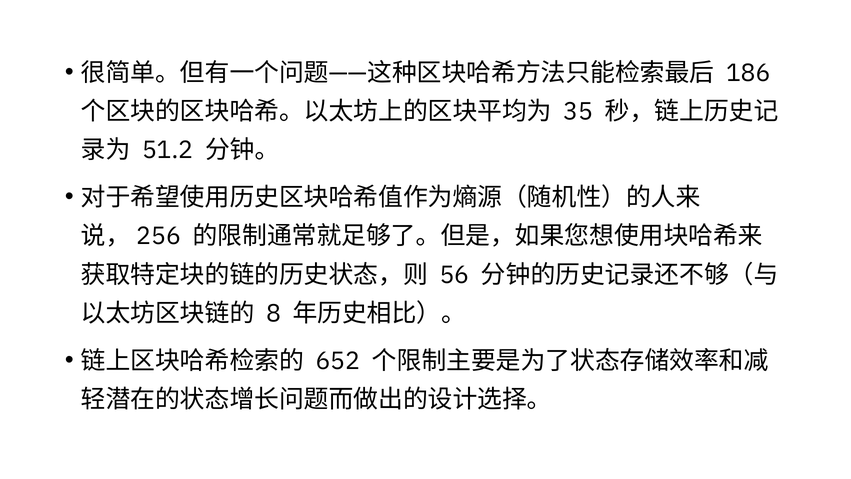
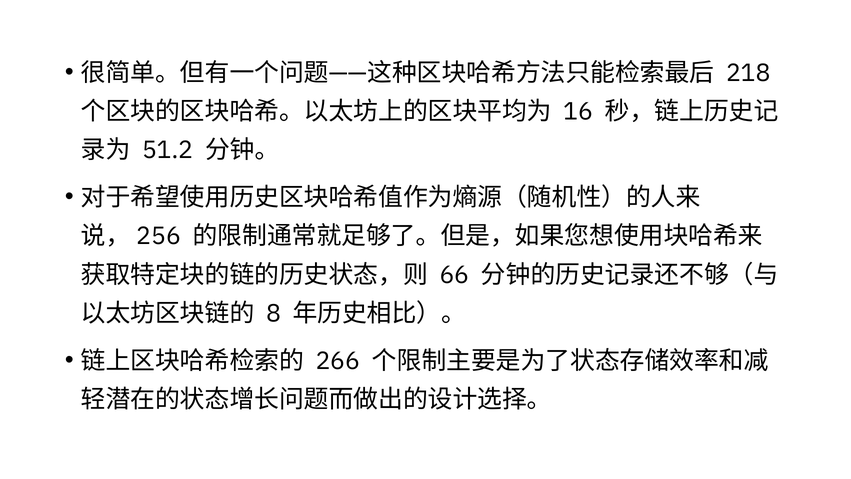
186: 186 -> 218
35: 35 -> 16
56: 56 -> 66
652: 652 -> 266
